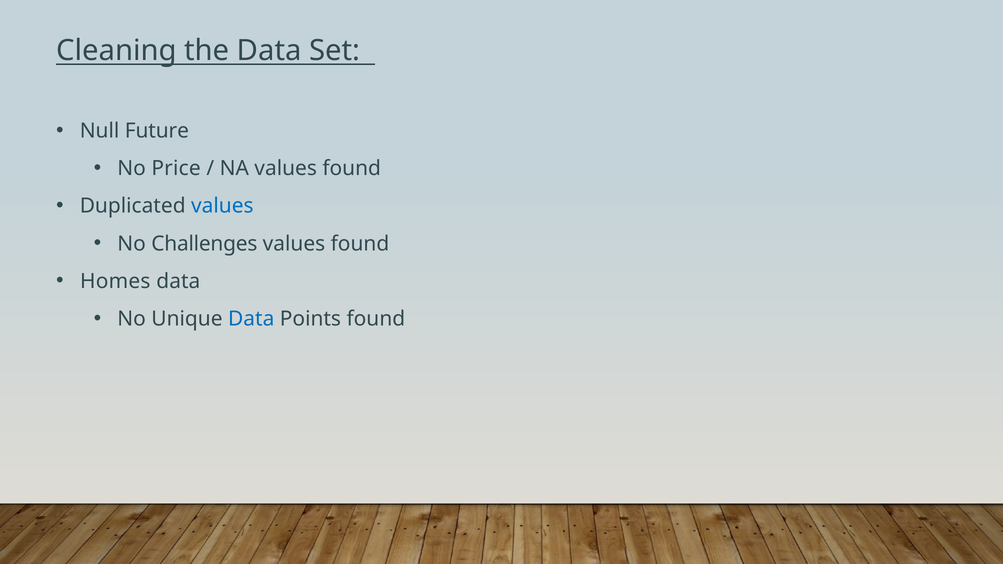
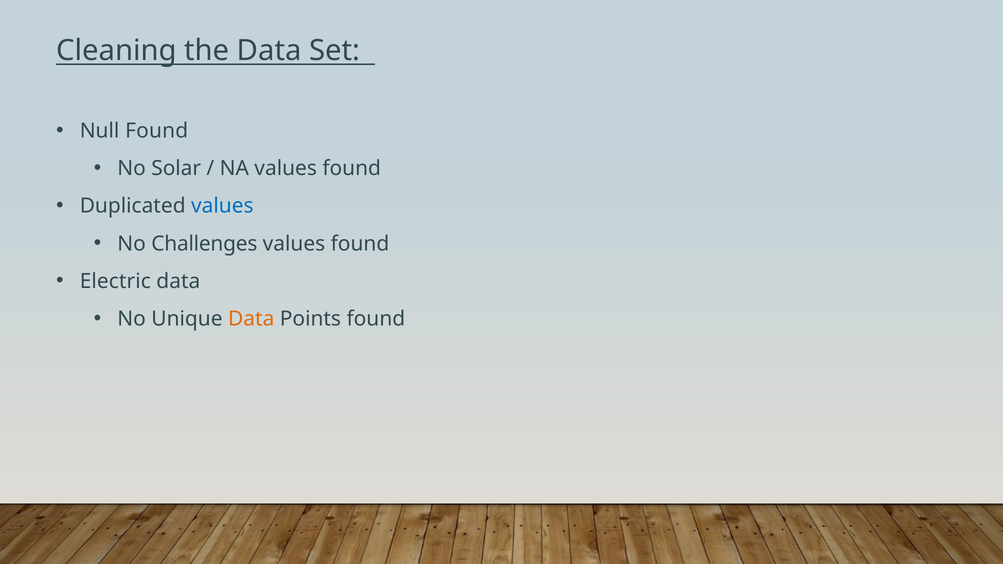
Null Future: Future -> Found
Price: Price -> Solar
Homes: Homes -> Electric
Data at (251, 319) colour: blue -> orange
